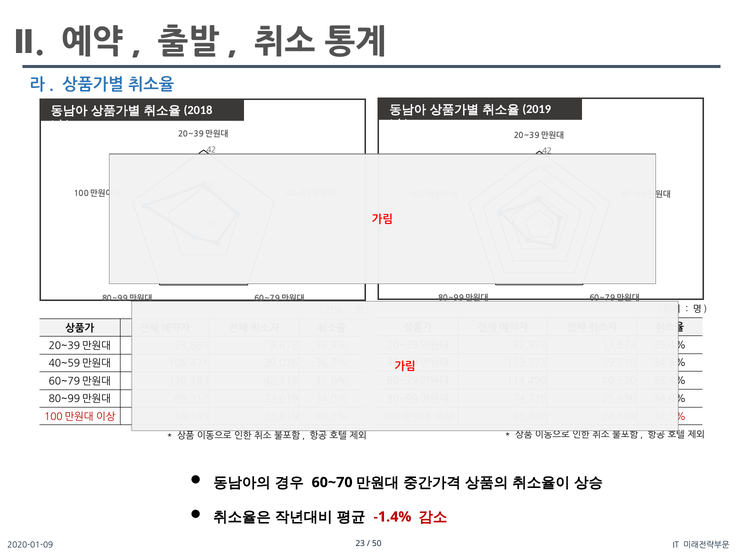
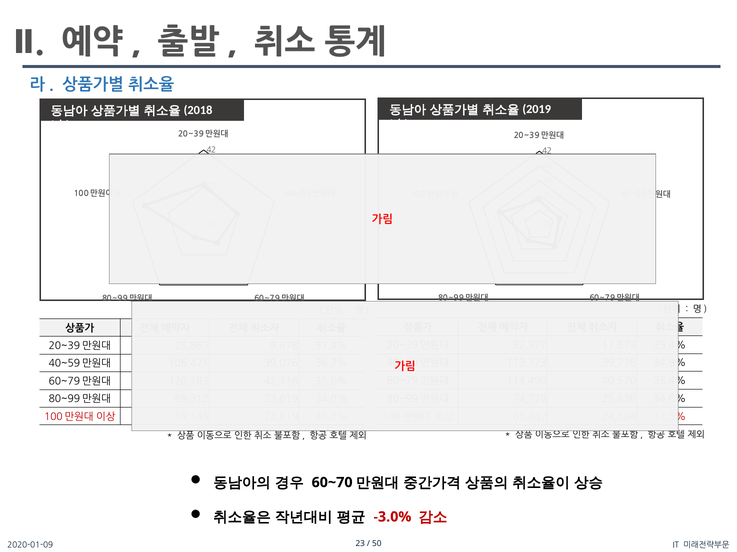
-1.4%: -1.4% -> -3.0%
